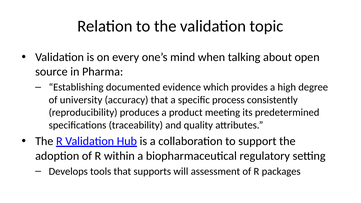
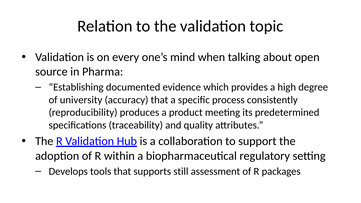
will: will -> still
